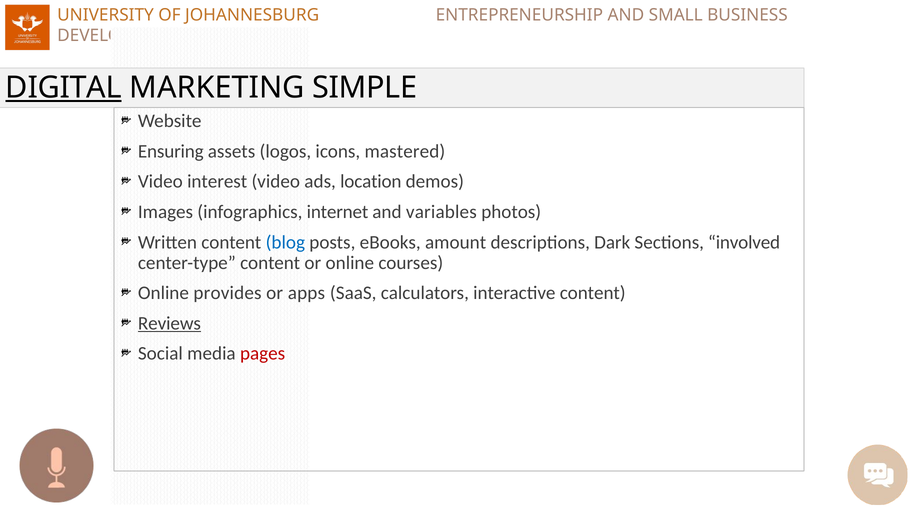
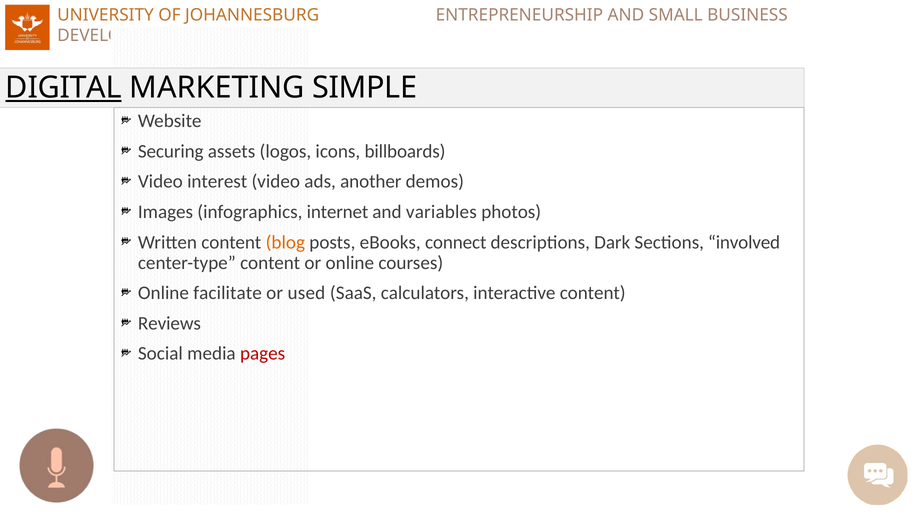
Ensuring: Ensuring -> Securing
mastered: mastered -> billboards
location: location -> another
blog colour: blue -> orange
amount: amount -> connect
provides: provides -> facilitate
apps: apps -> used
Reviews underline: present -> none
